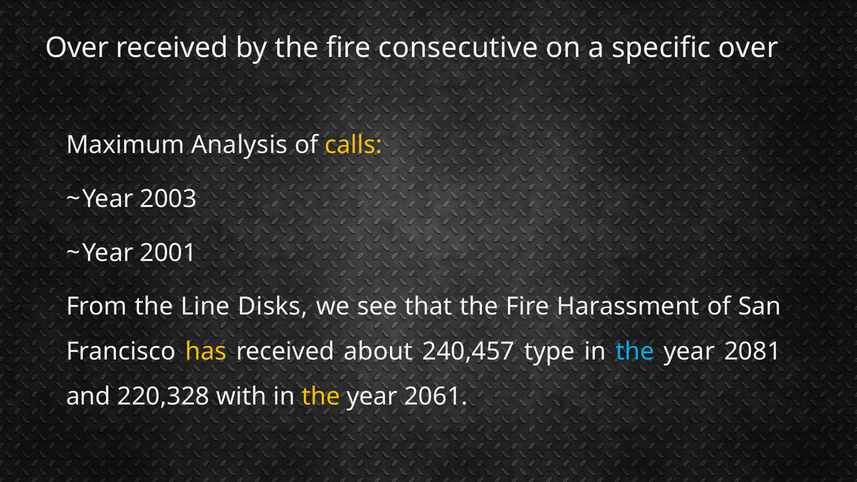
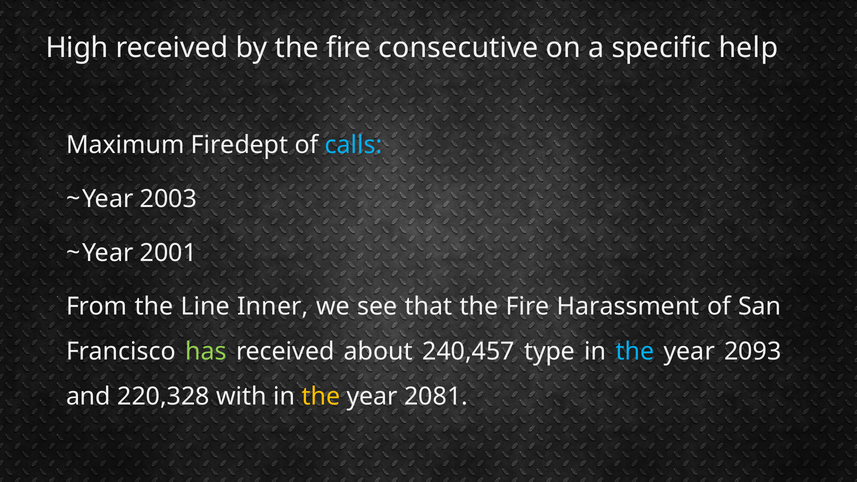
Over at (77, 48): Over -> High
specific over: over -> help
Analysis: Analysis -> Firedept
calls colour: yellow -> light blue
Disks: Disks -> Inner
has colour: yellow -> light green
2081: 2081 -> 2093
2061: 2061 -> 2081
